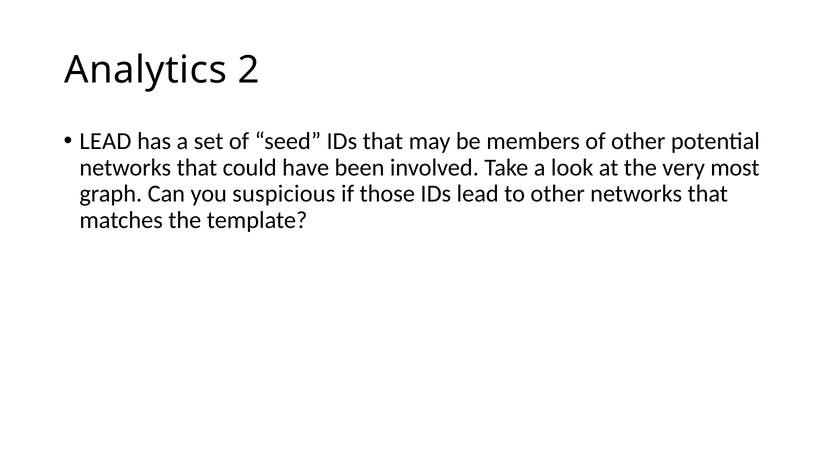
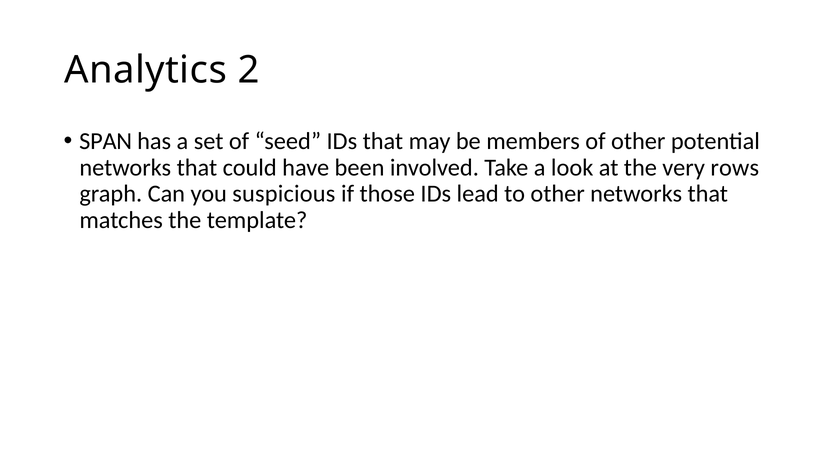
LEAD at (105, 141): LEAD -> SPAN
most: most -> rows
